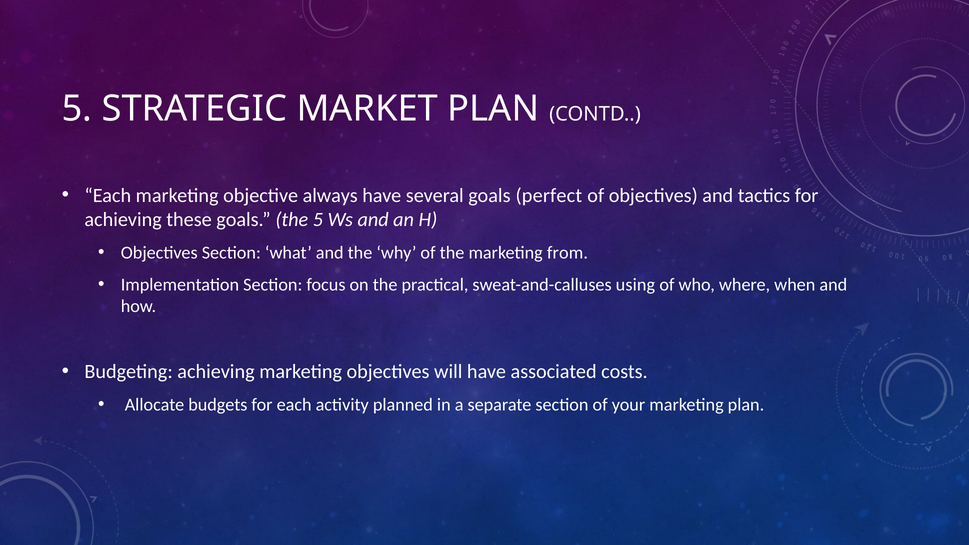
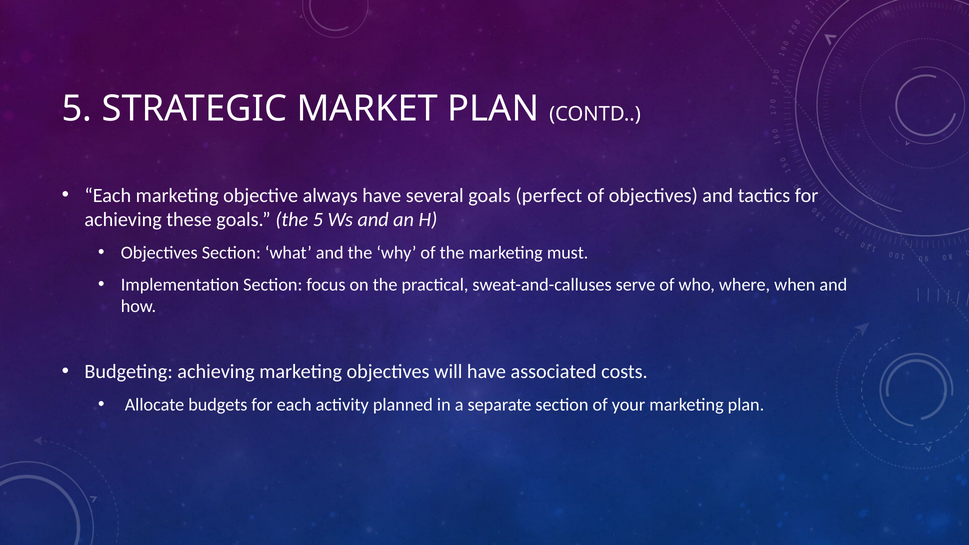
from: from -> must
using: using -> serve
